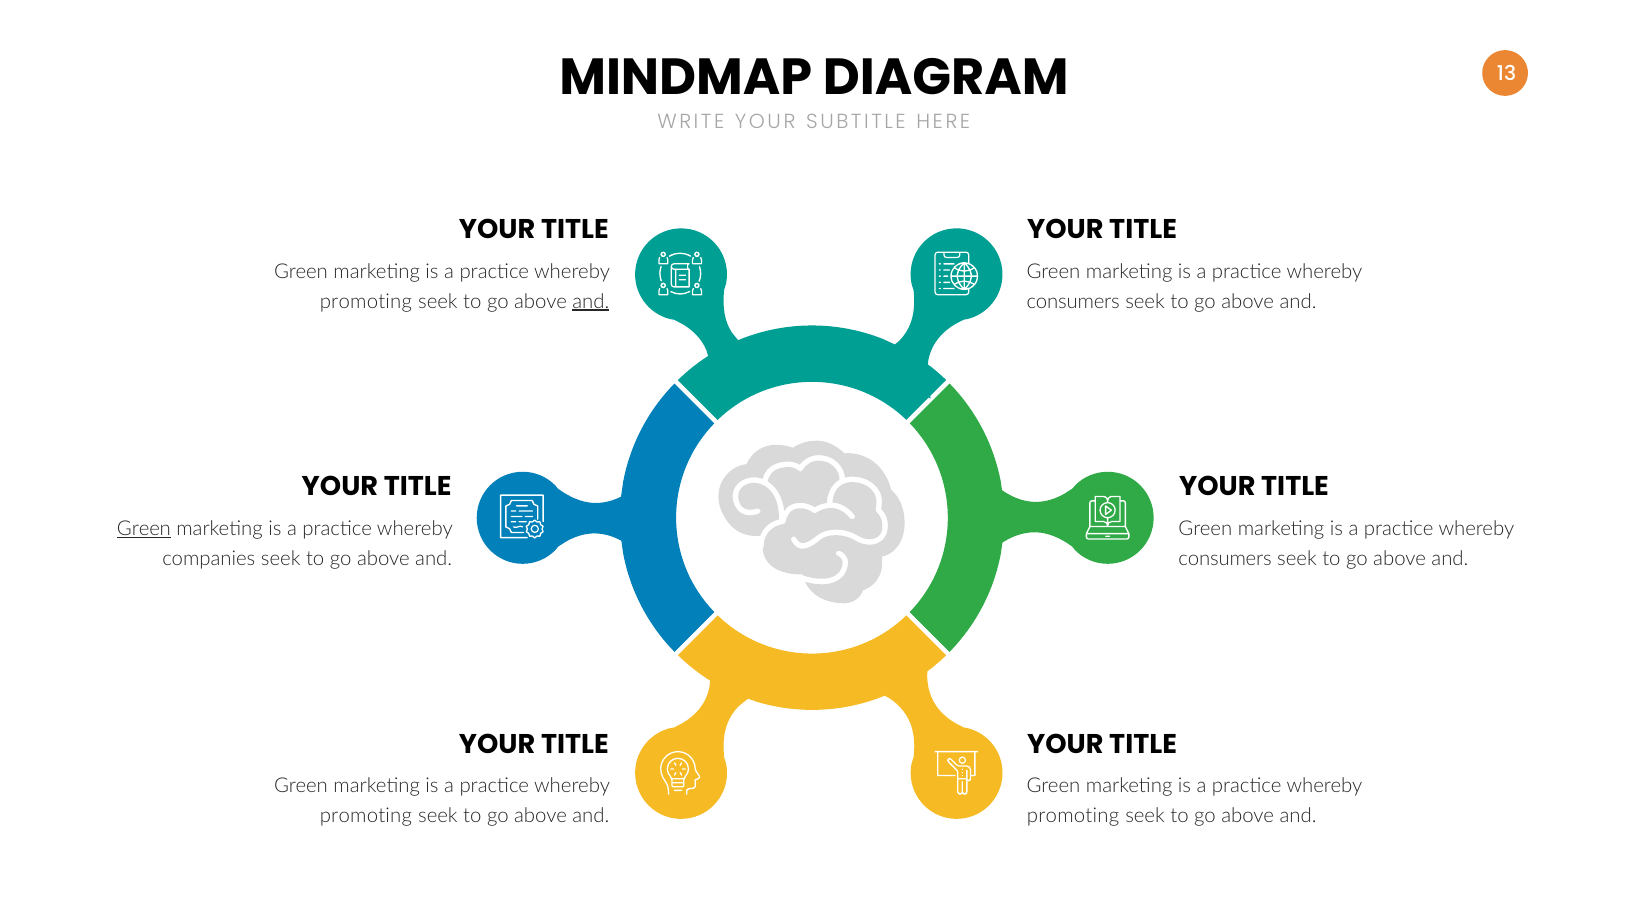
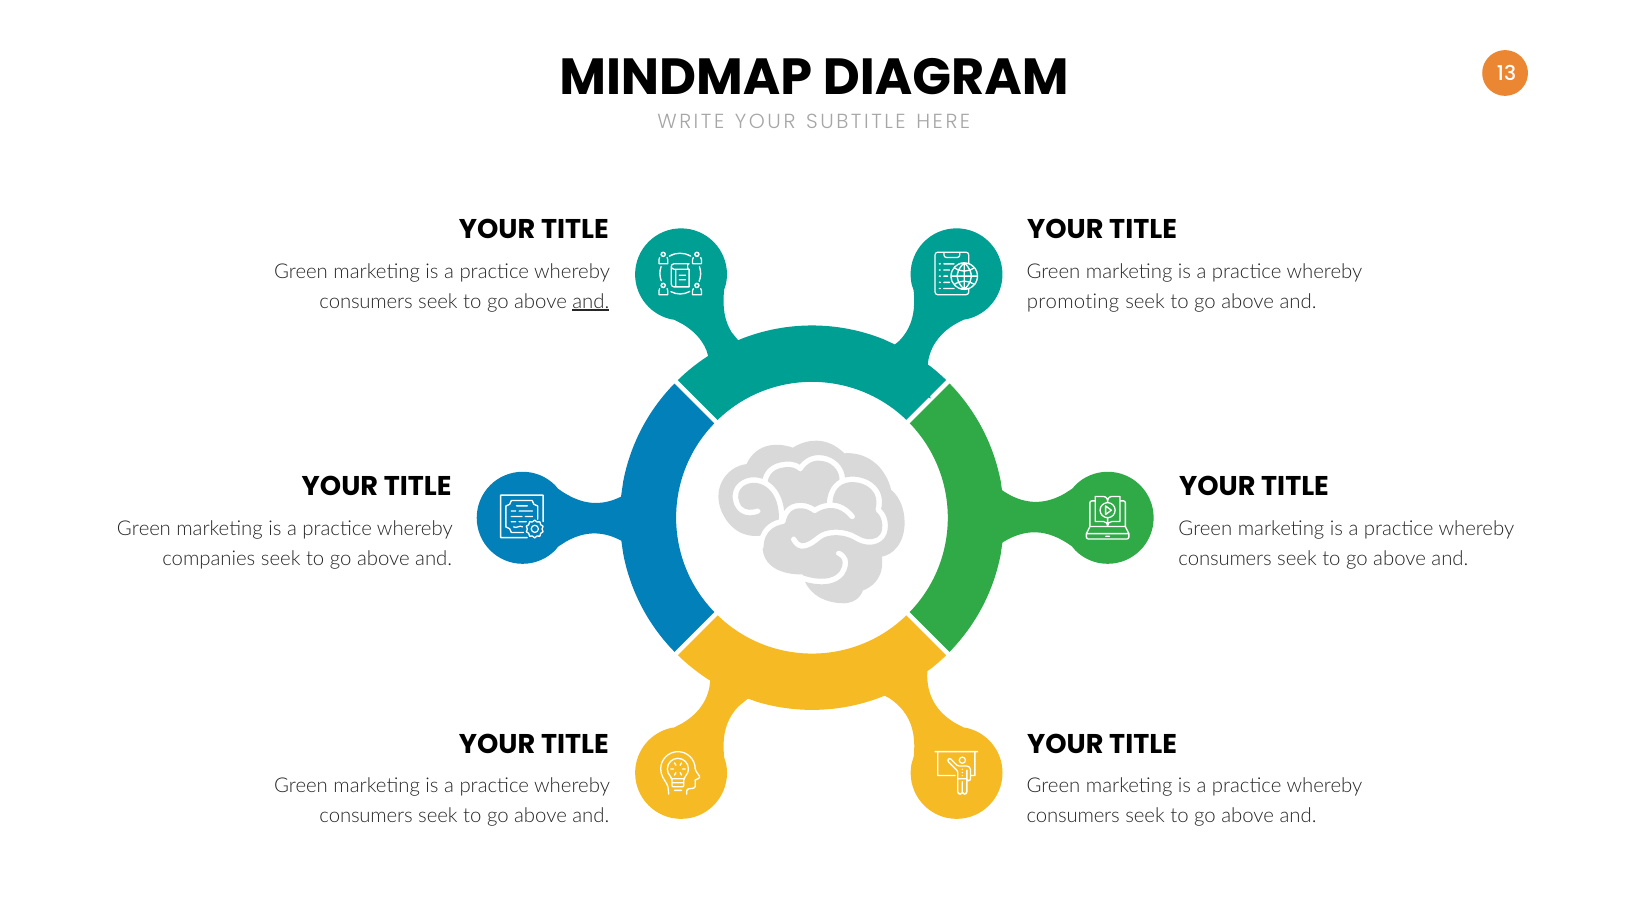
promoting at (366, 301): promoting -> consumers
consumers at (1073, 301): consumers -> promoting
Green at (144, 529) underline: present -> none
promoting at (366, 816): promoting -> consumers
promoting at (1073, 816): promoting -> consumers
